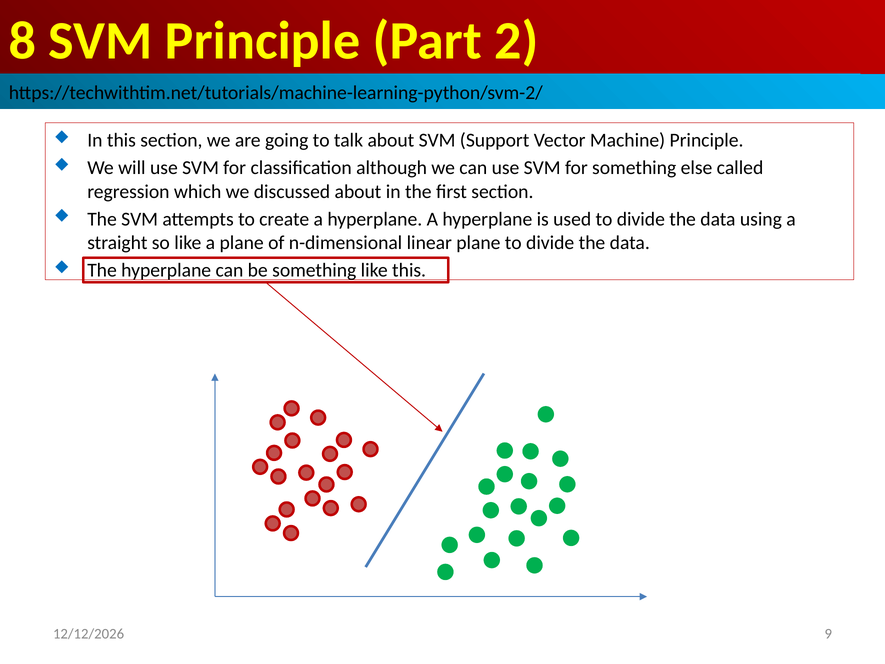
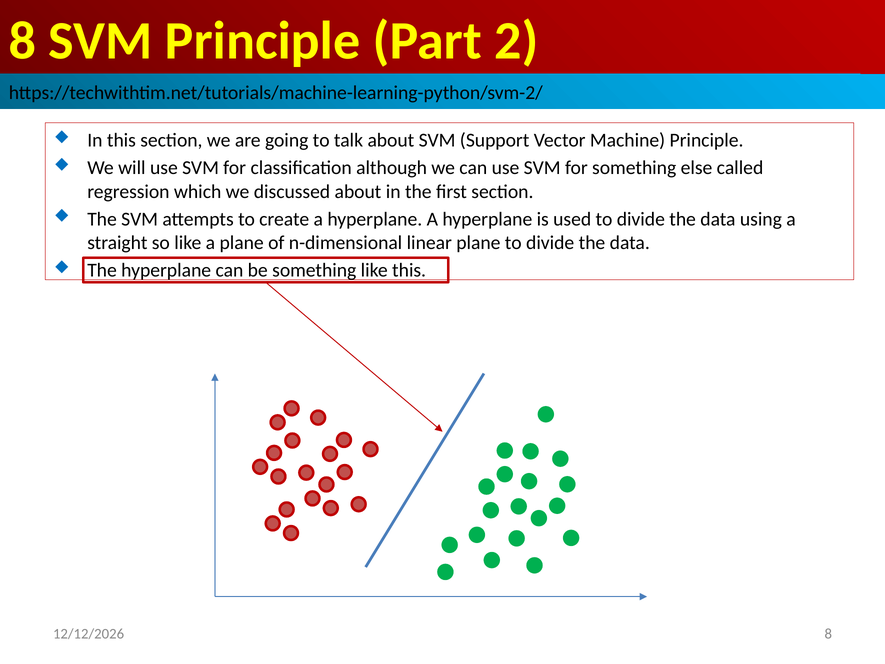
9 at (828, 634): 9 -> 8
